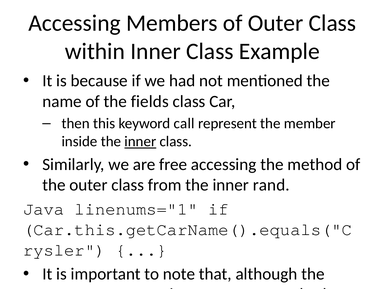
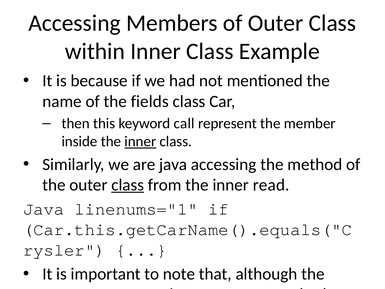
are free: free -> java
class at (128, 185) underline: none -> present
rand: rand -> read
